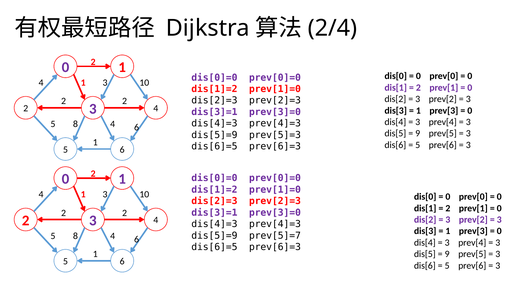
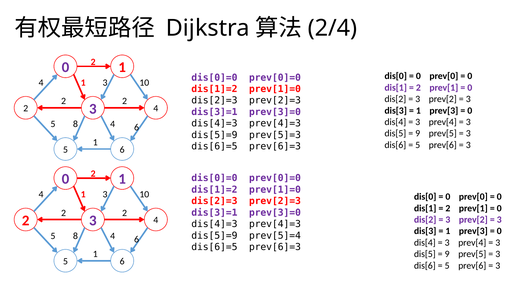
prev[5]=7: prev[5]=7 -> prev[5]=4
